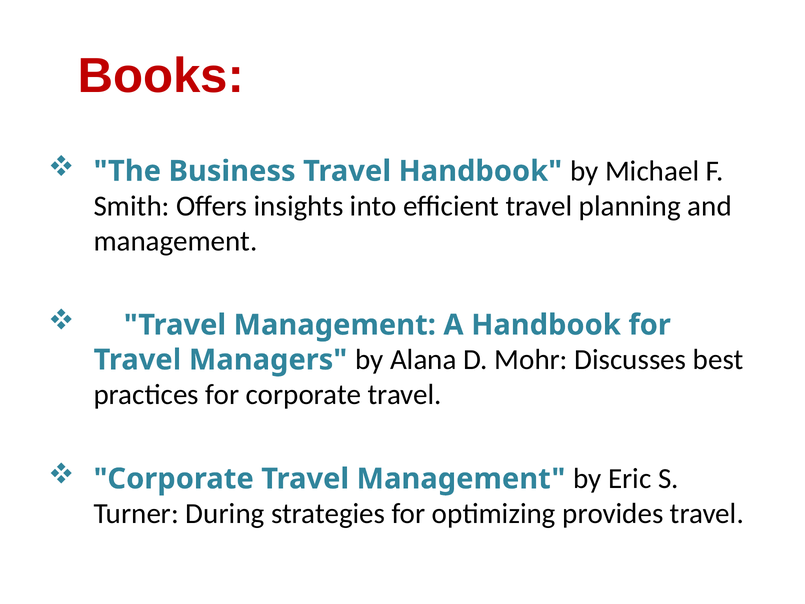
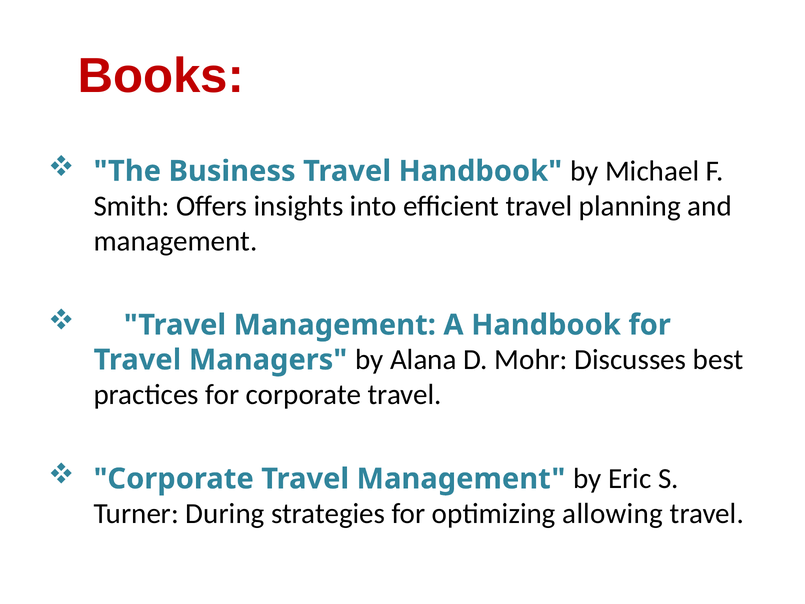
provides: provides -> allowing
